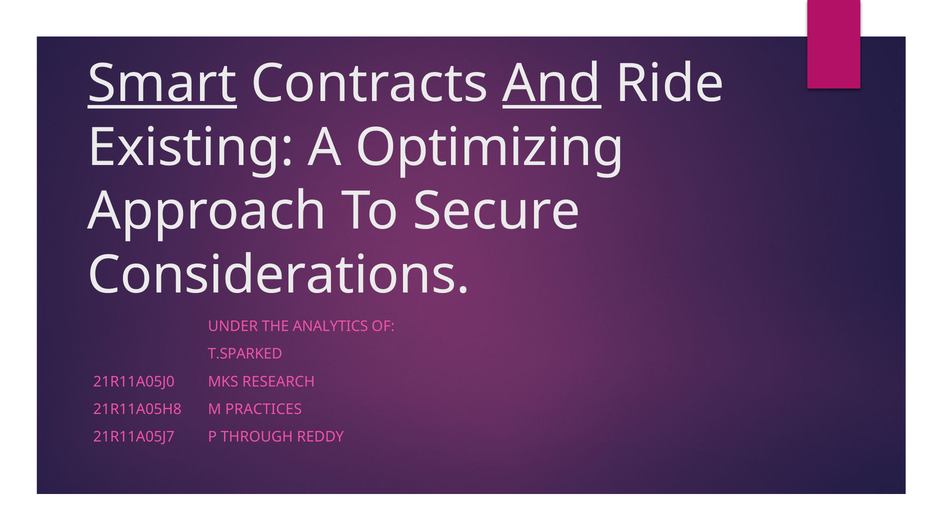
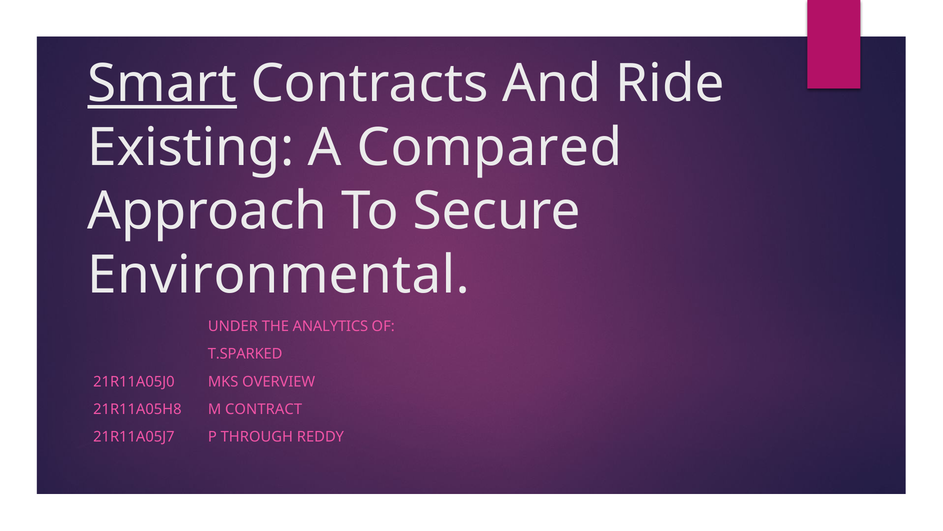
And underline: present -> none
Optimizing: Optimizing -> Compared
Considerations: Considerations -> Environmental
RESEARCH: RESEARCH -> OVERVIEW
PRACTICES: PRACTICES -> CONTRACT
